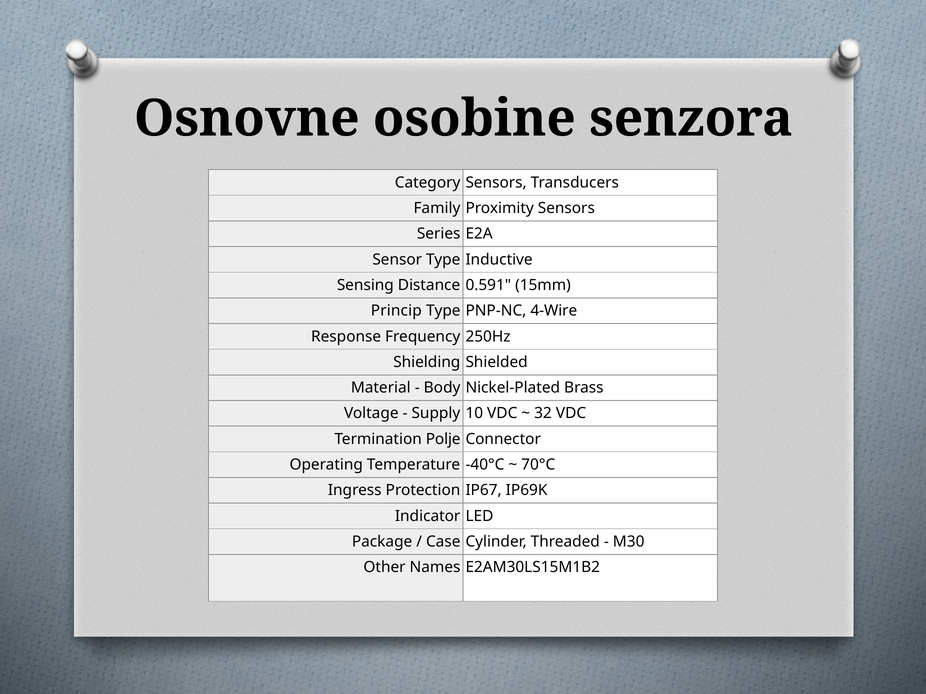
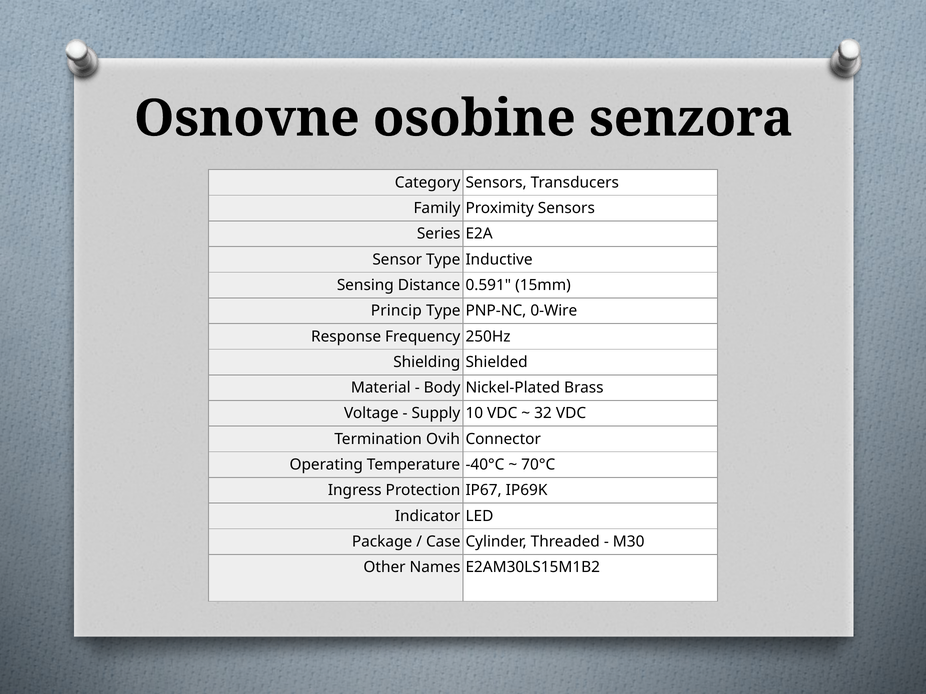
4-Wire: 4-Wire -> 0-Wire
Polje: Polje -> Ovih
